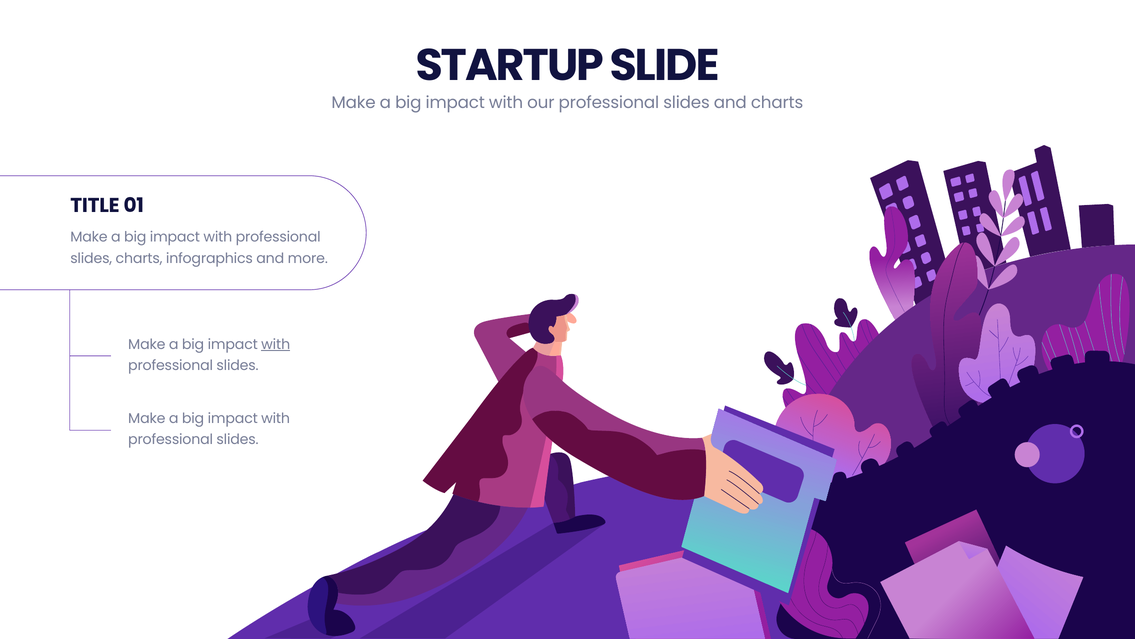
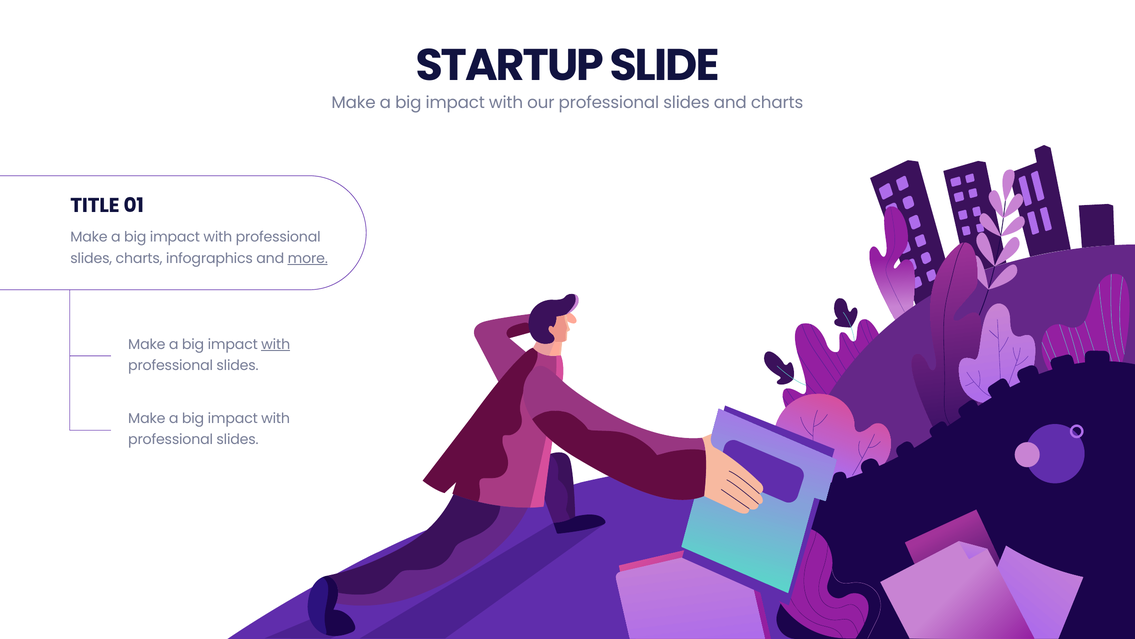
more underline: none -> present
